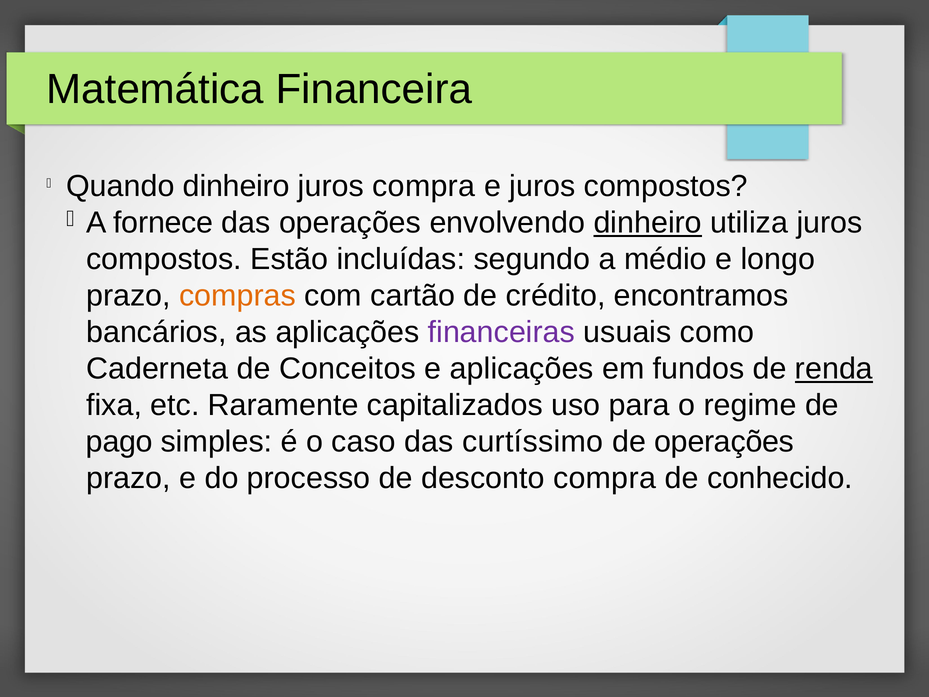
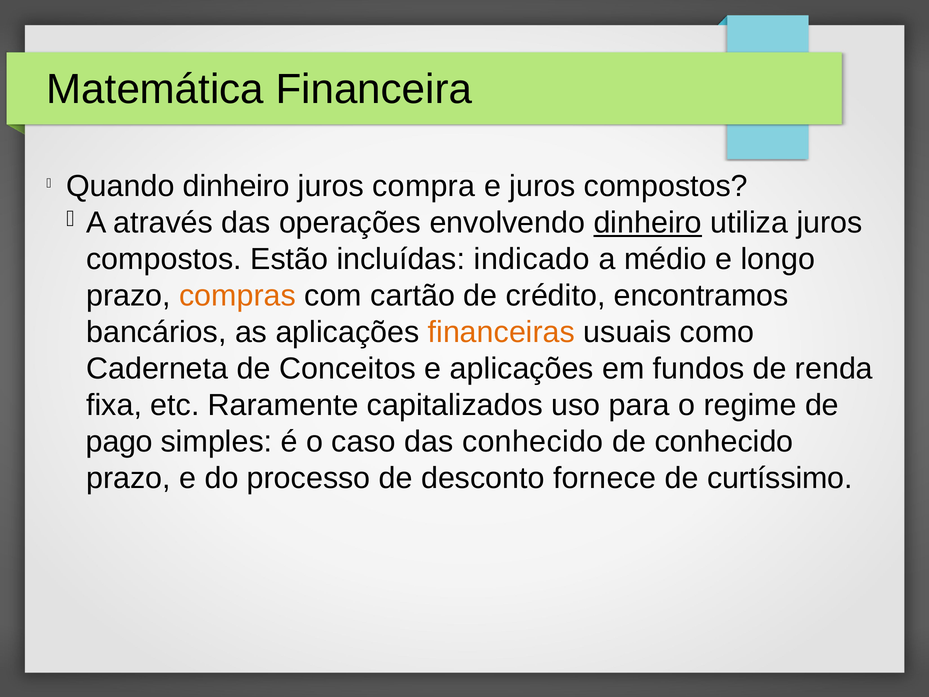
fornece: fornece -> através
segundo: segundo -> indicado
financeiras colour: purple -> orange
renda underline: present -> none
das curtíssimo: curtíssimo -> conhecido
de operações: operações -> conhecido
desconto compra: compra -> fornece
conhecido: conhecido -> curtíssimo
